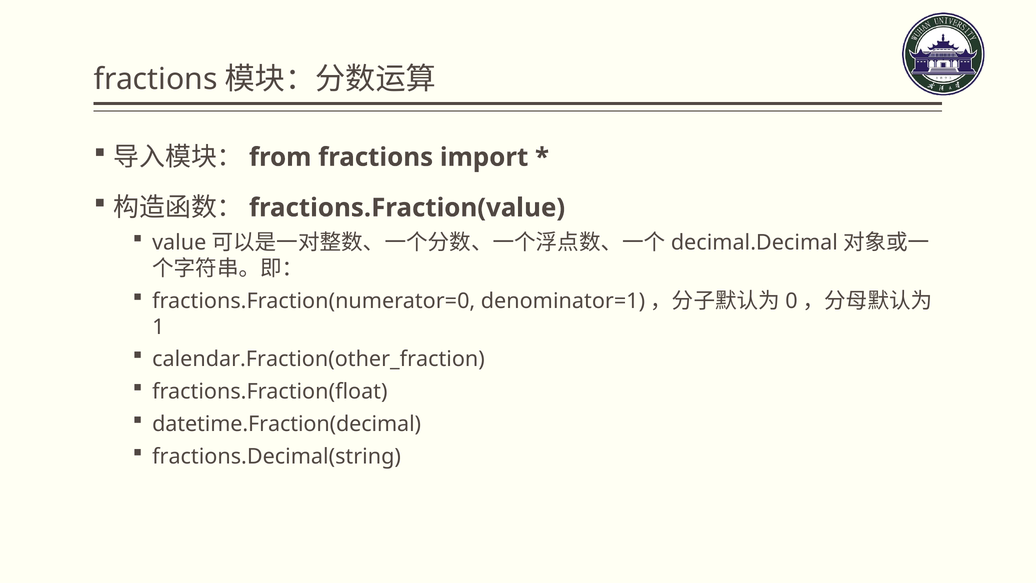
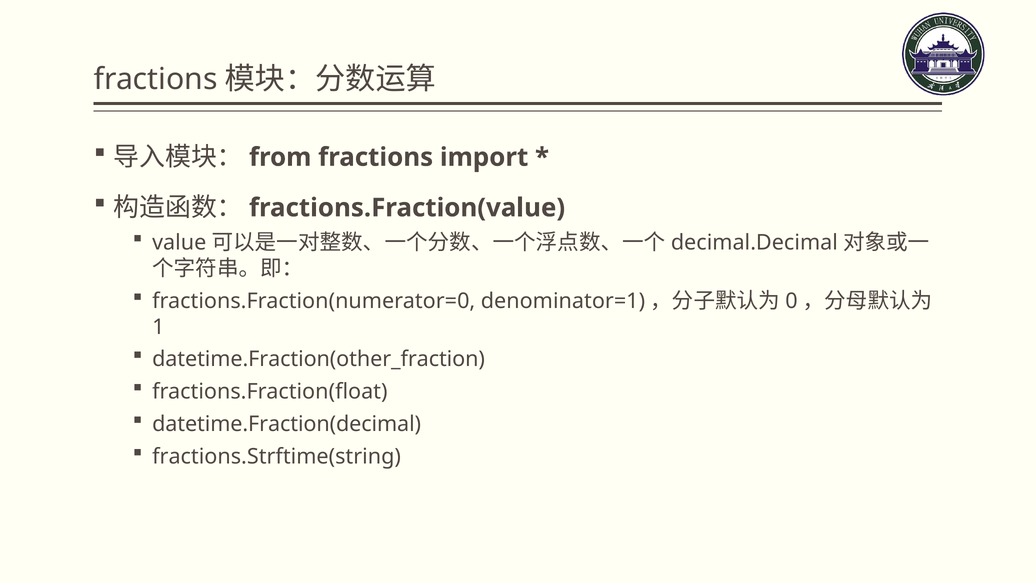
calendar.Fraction(other_fraction: calendar.Fraction(other_fraction -> datetime.Fraction(other_fraction
fractions.Decimal(string: fractions.Decimal(string -> fractions.Strftime(string
